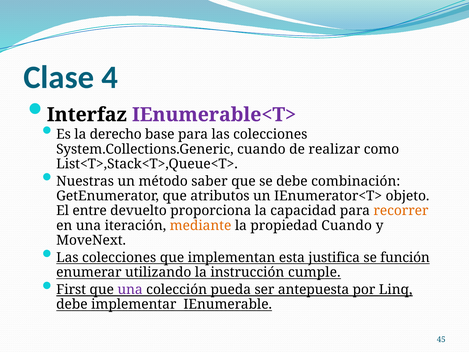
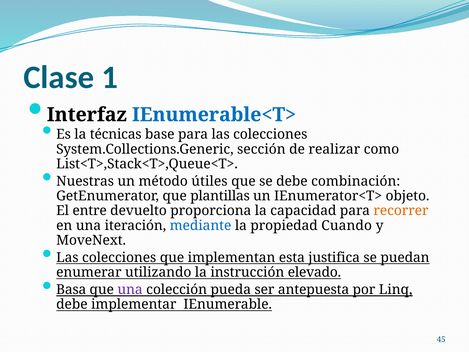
4: 4 -> 1
IEnumerable<T> colour: purple -> blue
derecho: derecho -> técnicas
System.Collections.Generic cuando: cuando -> sección
saber: saber -> útiles
atributos: atributos -> plantillas
mediante colour: orange -> blue
función: función -> puedan
cumple: cumple -> elevado
First: First -> Basa
